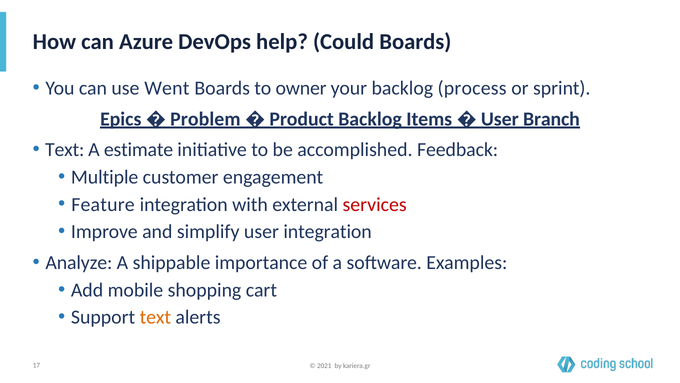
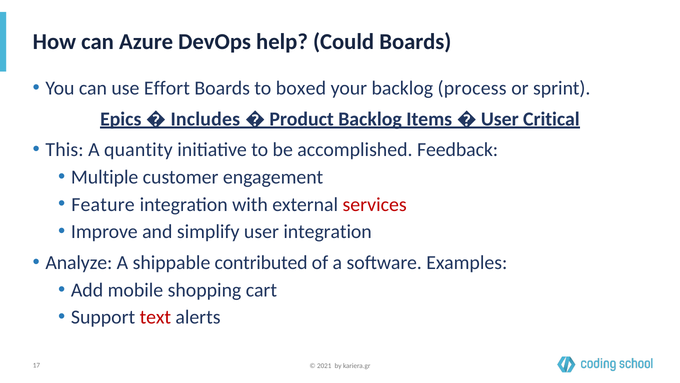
Went: Went -> Effort
owner: owner -> boxed
Problem: Problem -> Includes
Branch: Branch -> Critical
Text at (65, 150): Text -> This
estimate: estimate -> quantity
importance: importance -> contributed
text at (155, 317) colour: orange -> red
